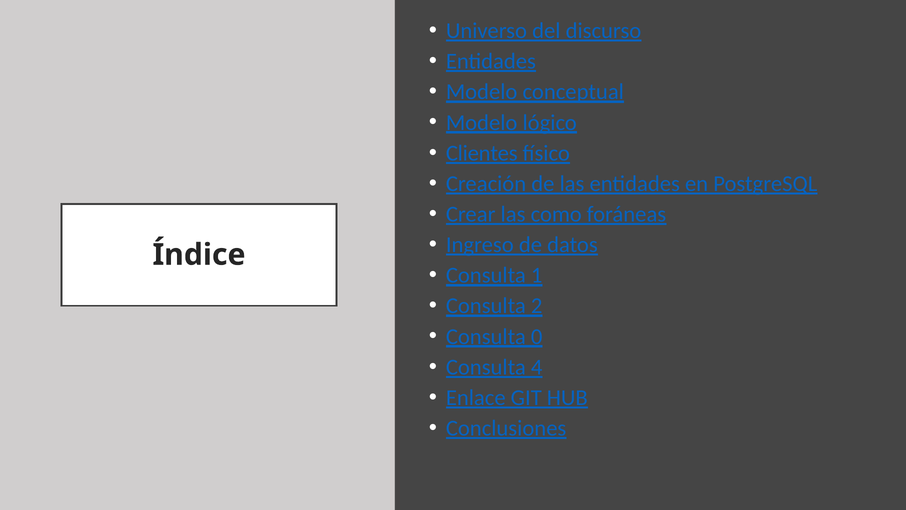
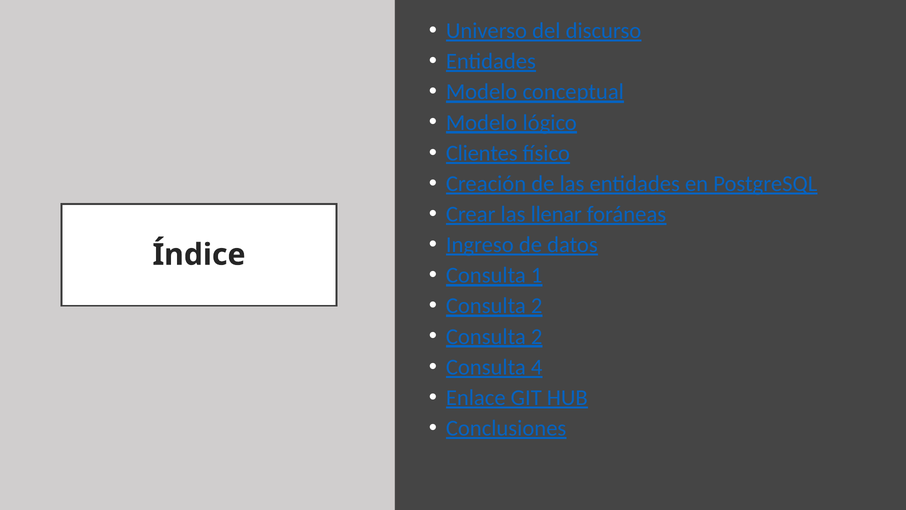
como: como -> llenar
0 at (537, 336): 0 -> 2
